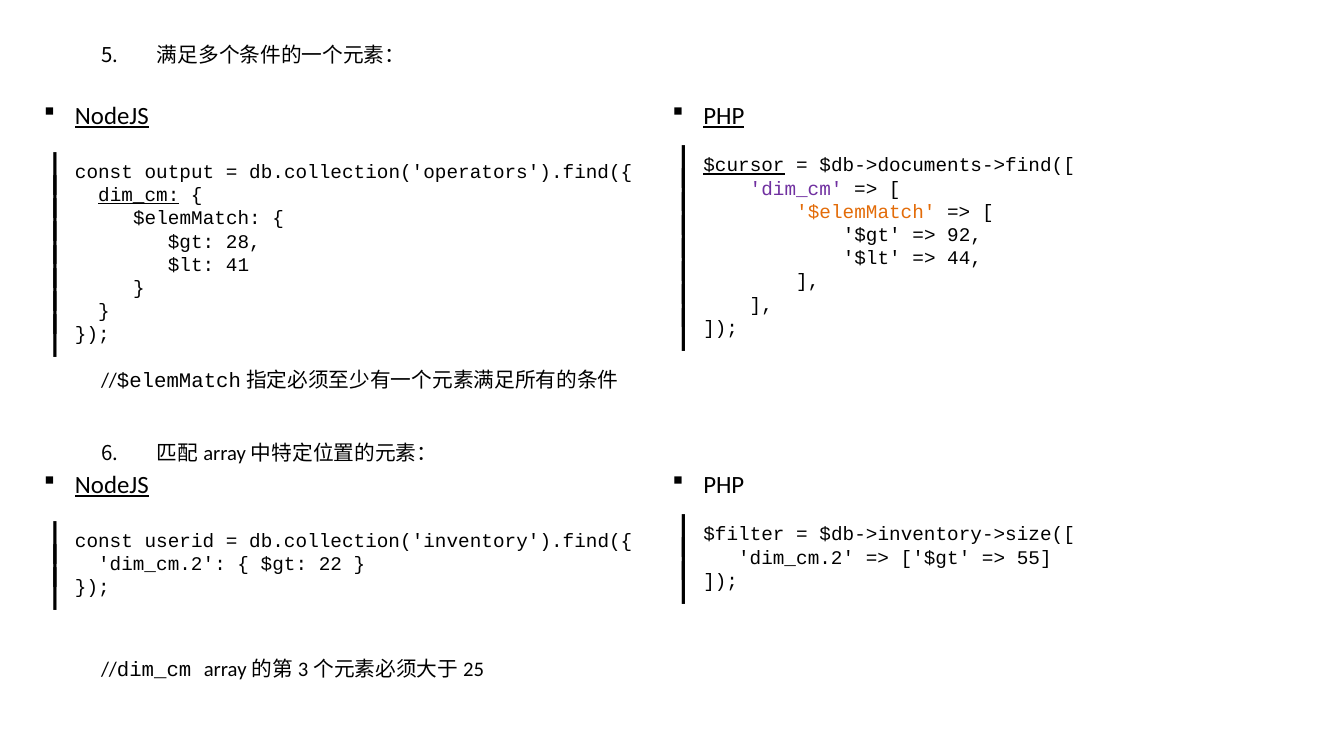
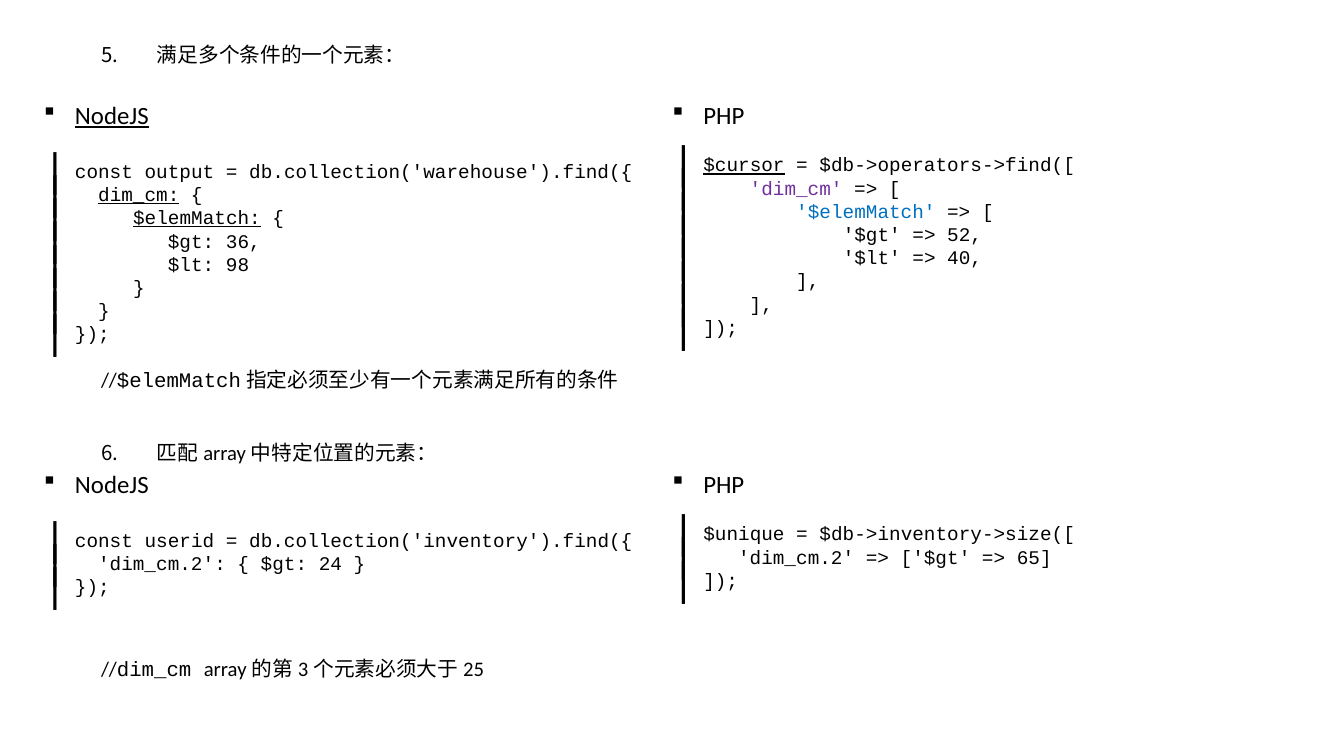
PHP at (724, 116) underline: present -> none
$db->documents->find([: $db->documents->find([ -> $db->operators->find([
db.collection('operators').find({: db.collection('operators').find({ -> db.collection('warehouse').find({
$elemMatch at (866, 212) colour: orange -> blue
$elemMatch at (197, 219) underline: none -> present
92: 92 -> 52
28: 28 -> 36
44: 44 -> 40
41: 41 -> 98
NodeJS at (112, 485) underline: present -> none
$filter: $filter -> $unique
55: 55 -> 65
22: 22 -> 24
